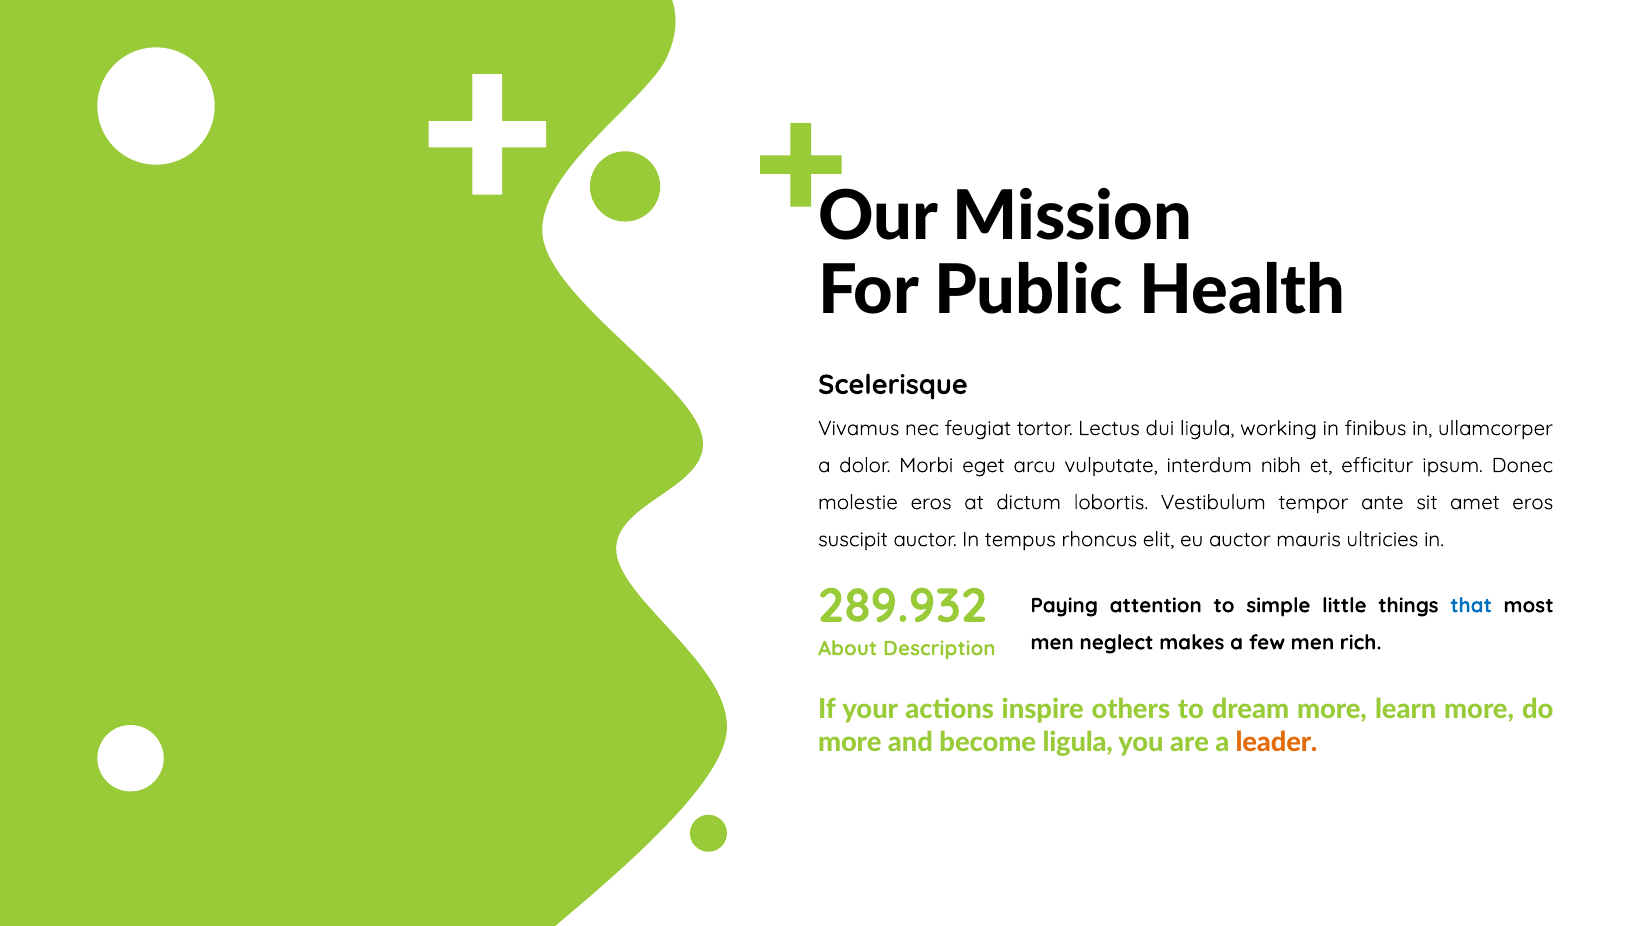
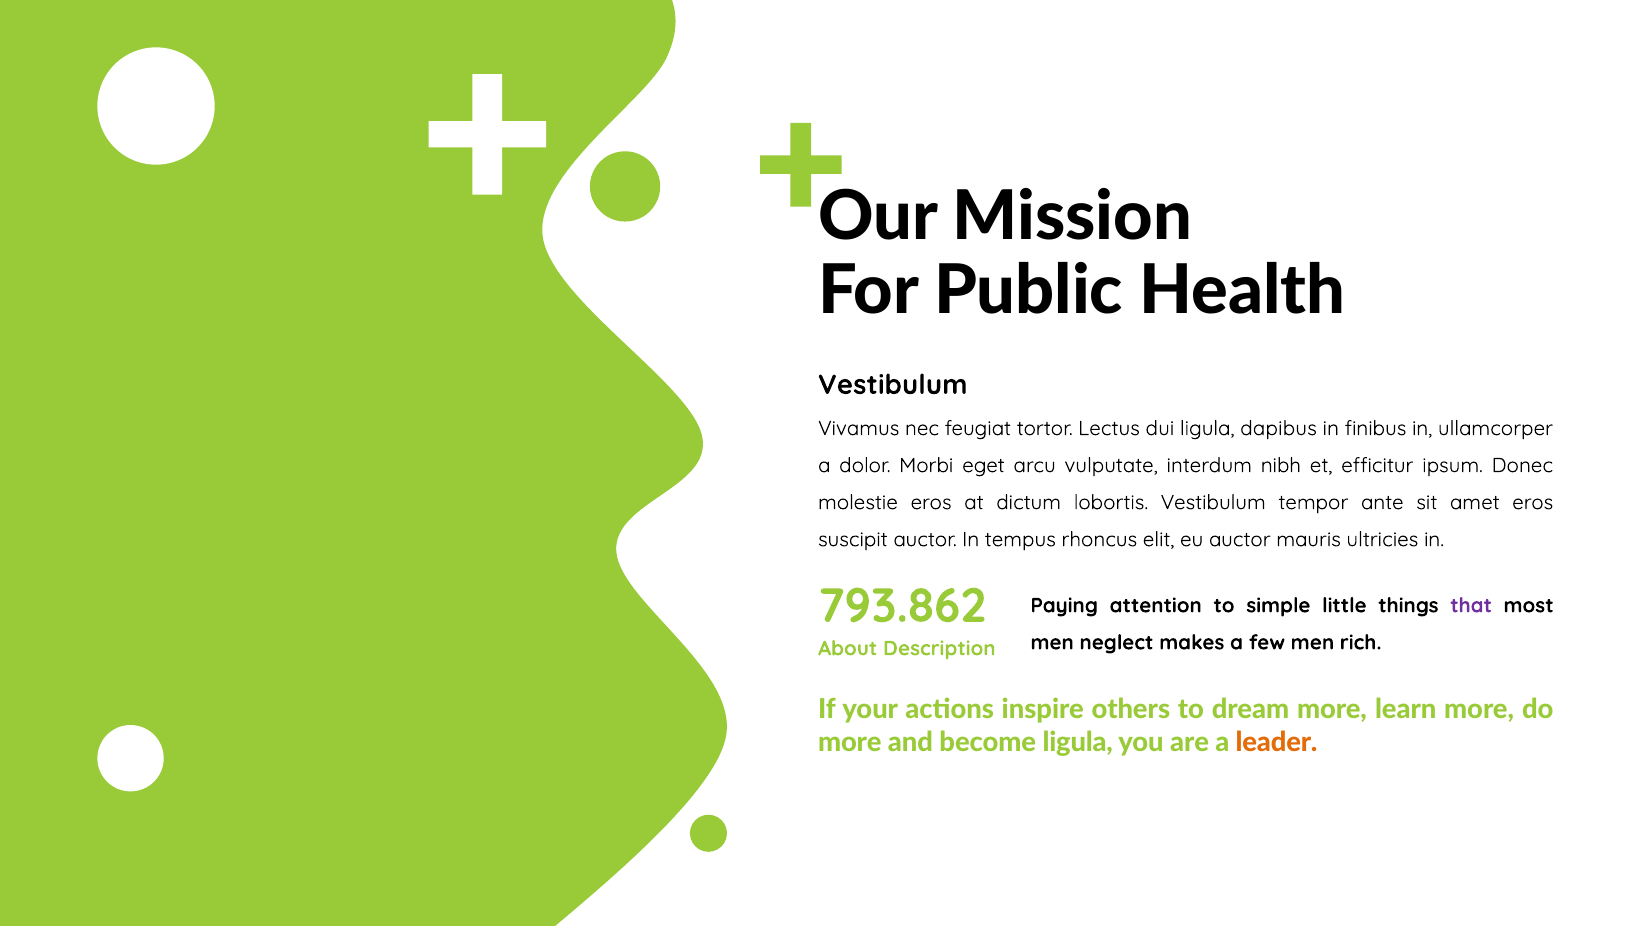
Scelerisque at (893, 385): Scelerisque -> Vestibulum
working: working -> dapibus
289.932: 289.932 -> 793.862
that colour: blue -> purple
